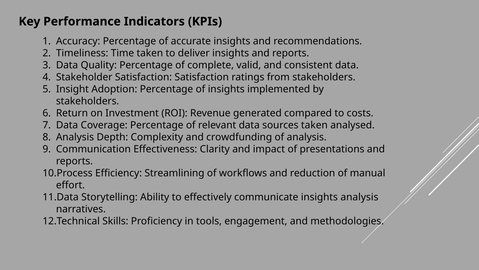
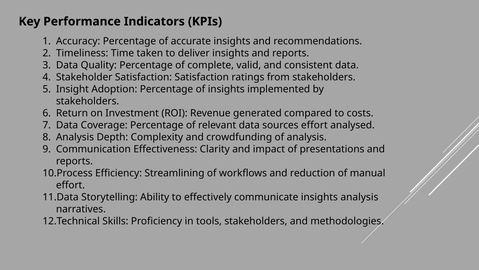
sources taken: taken -> effort
tools engagement: engagement -> stakeholders
